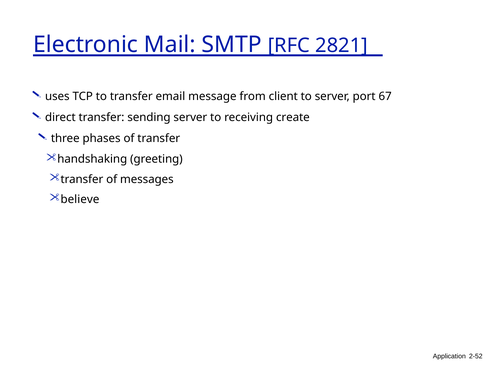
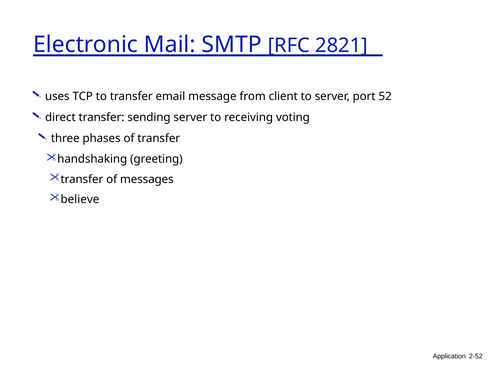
67: 67 -> 52
create: create -> voting
